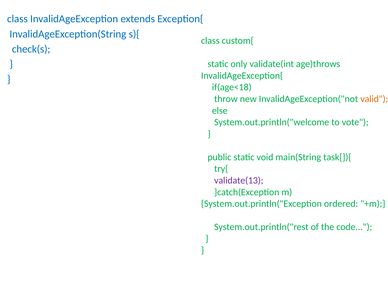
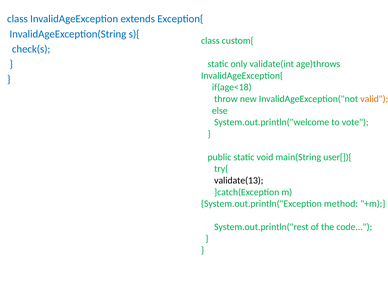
task[]){: task[]){ -> user[]){
validate(13 colour: purple -> black
ordered: ordered -> method
